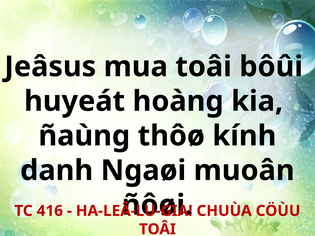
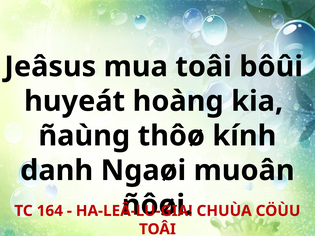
416: 416 -> 164
